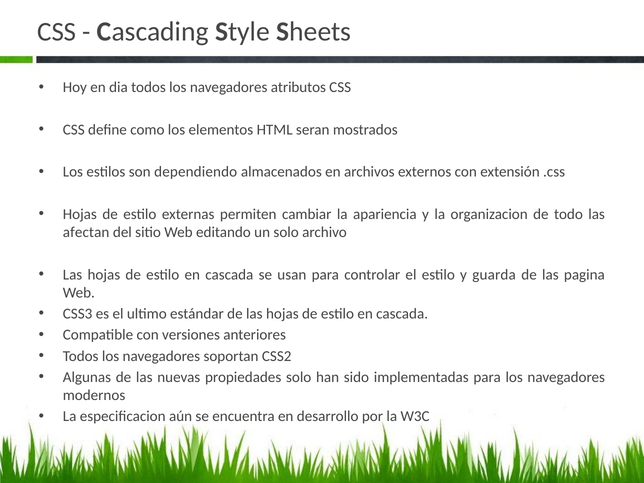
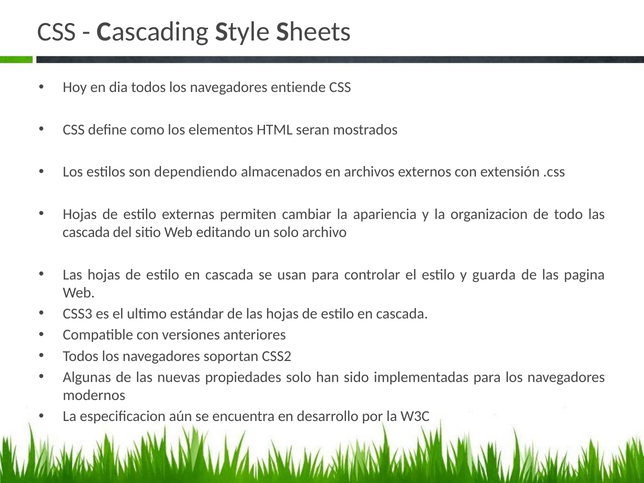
atributos: atributos -> entiende
afectan at (86, 232): afectan -> cascada
